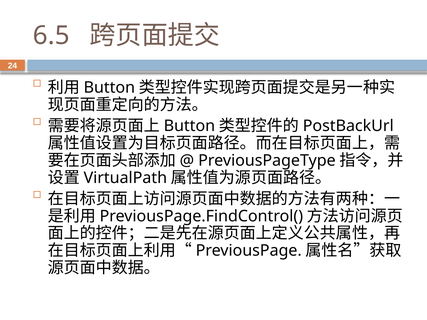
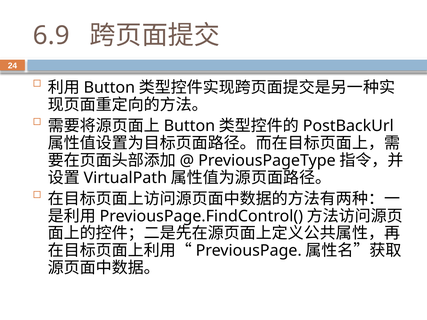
6.5: 6.5 -> 6.9
